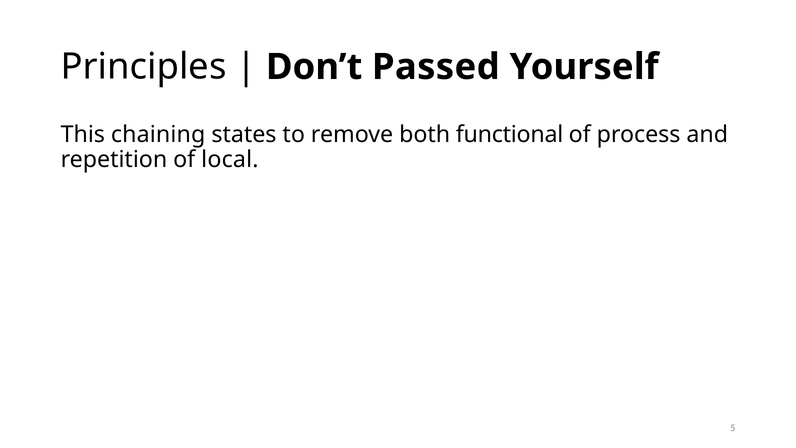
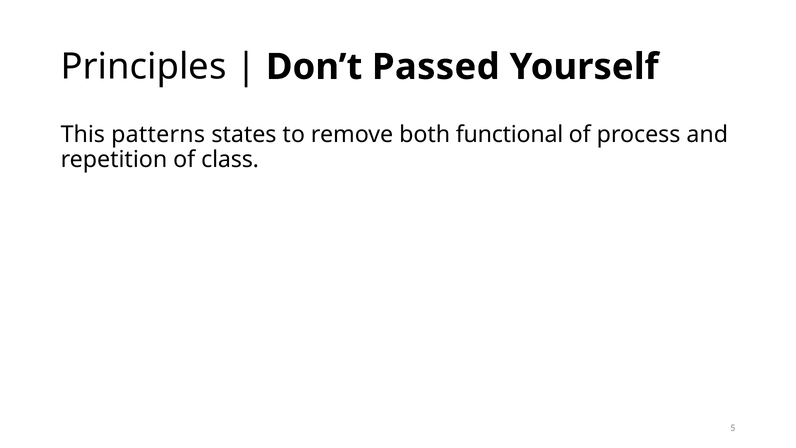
chaining: chaining -> patterns
local: local -> class
